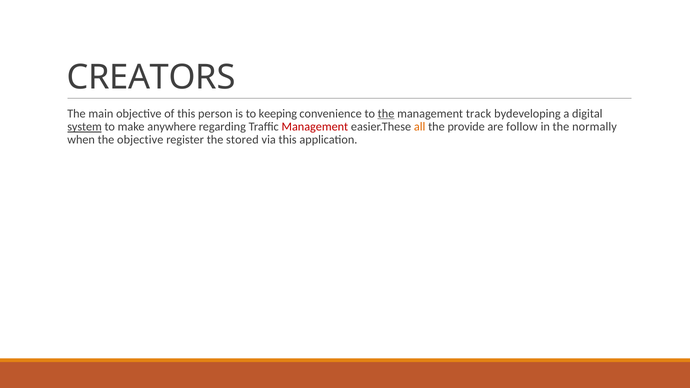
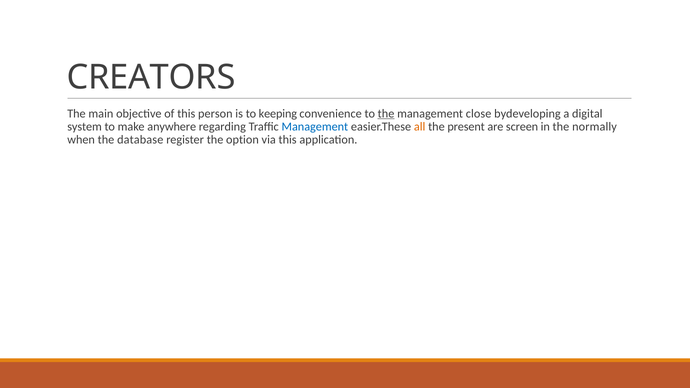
track: track -> close
system underline: present -> none
Management at (315, 127) colour: red -> blue
provide: provide -> present
follow: follow -> screen
the objective: objective -> database
stored: stored -> option
